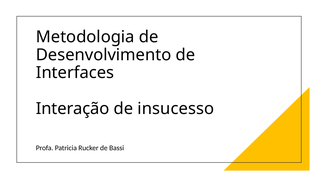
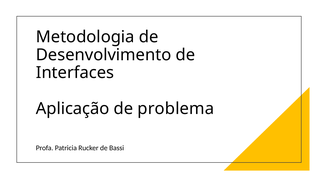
Interação: Interação -> Aplicação
insucesso: insucesso -> problema
